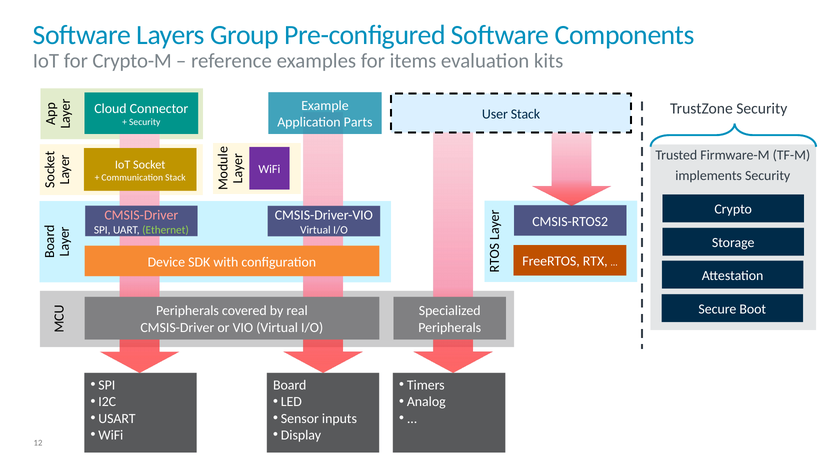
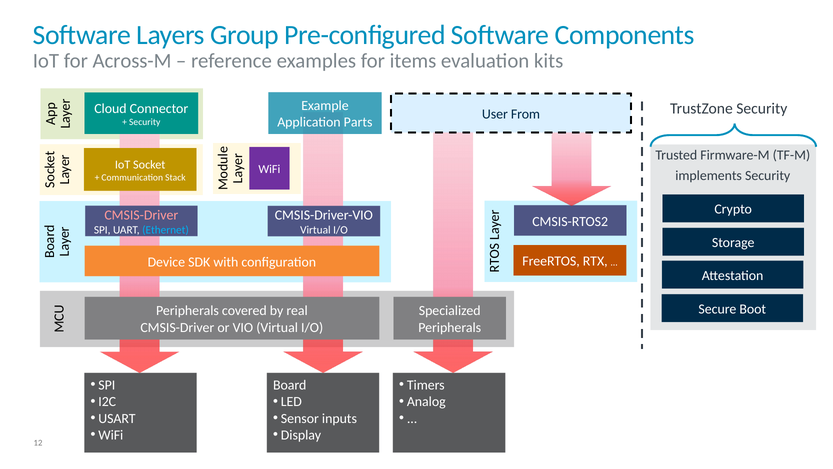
Crypto-M: Crypto-M -> Across-M
User Stack: Stack -> From
Ethernet colour: light green -> light blue
